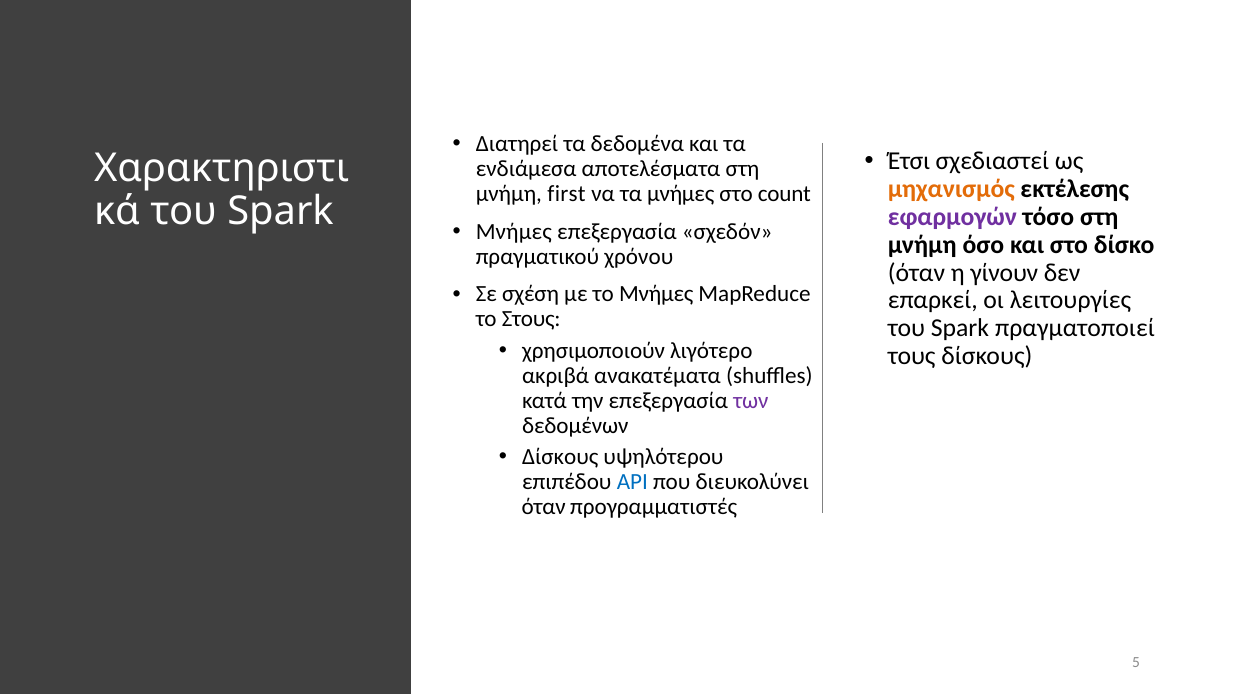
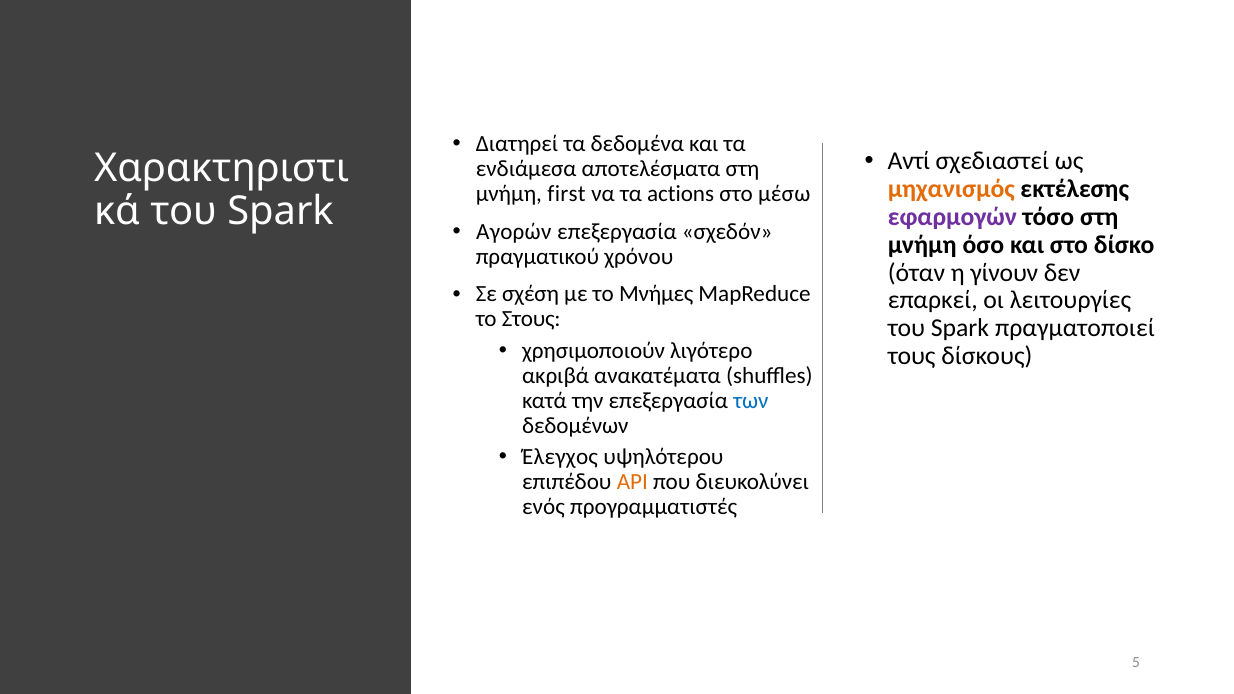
Έτσι: Έτσι -> Αντί
τα μνήμες: μνήμες -> actions
count: count -> μέσω
Μνήμες at (514, 232): Μνήμες -> Αγορών
των colour: purple -> blue
Δίσκους at (560, 457): Δίσκους -> Έλεγχος
API colour: blue -> orange
όταν at (544, 507): όταν -> ενός
